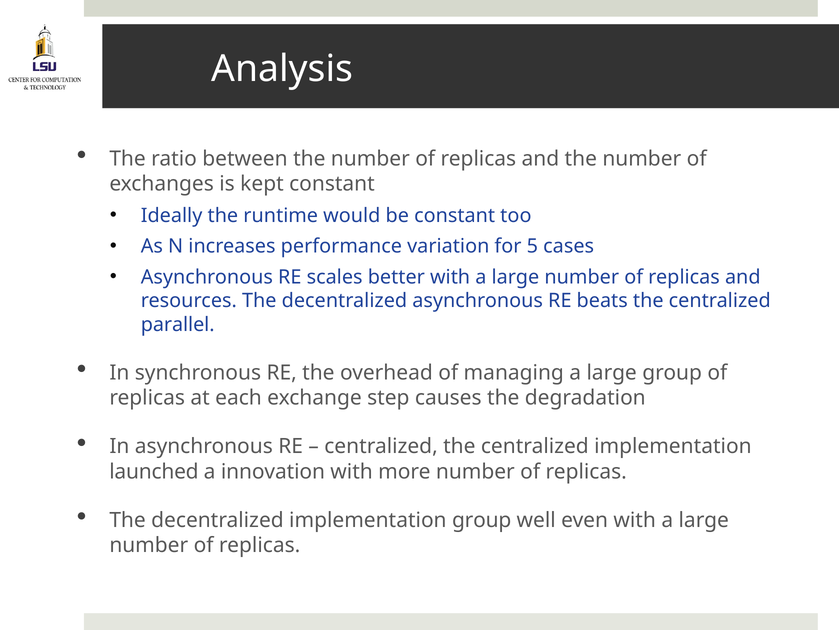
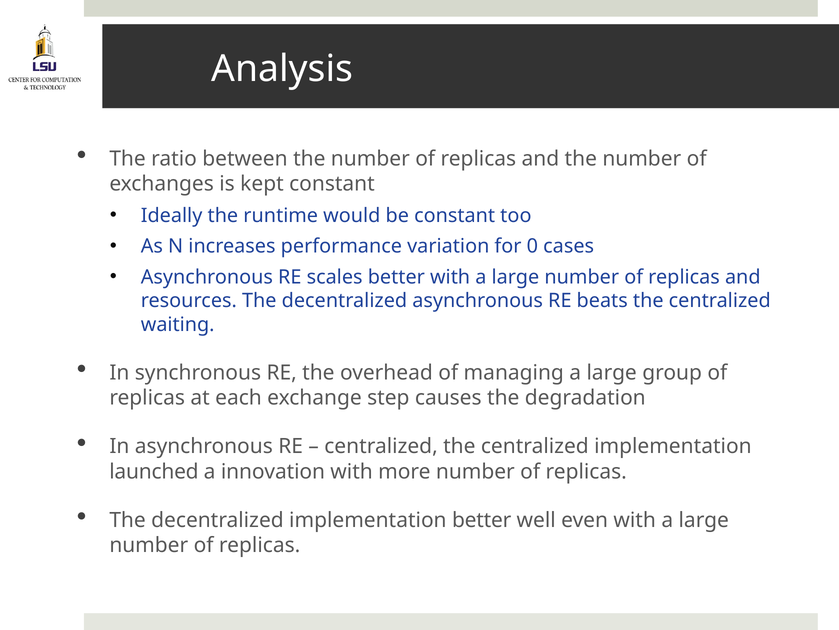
5: 5 -> 0
parallel: parallel -> waiting
implementation group: group -> better
